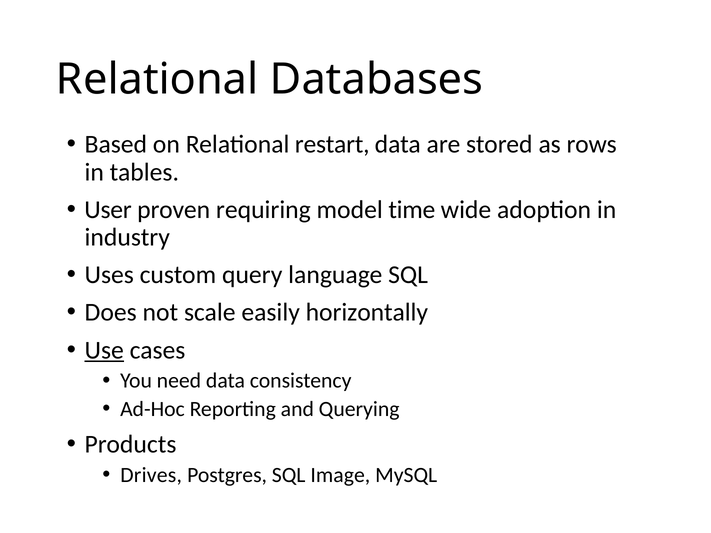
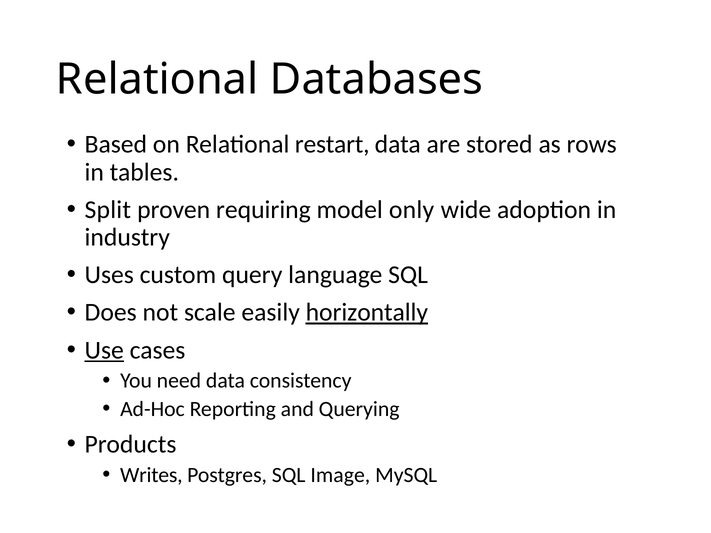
User: User -> Split
time: time -> only
horizontally underline: none -> present
Drives: Drives -> Writes
